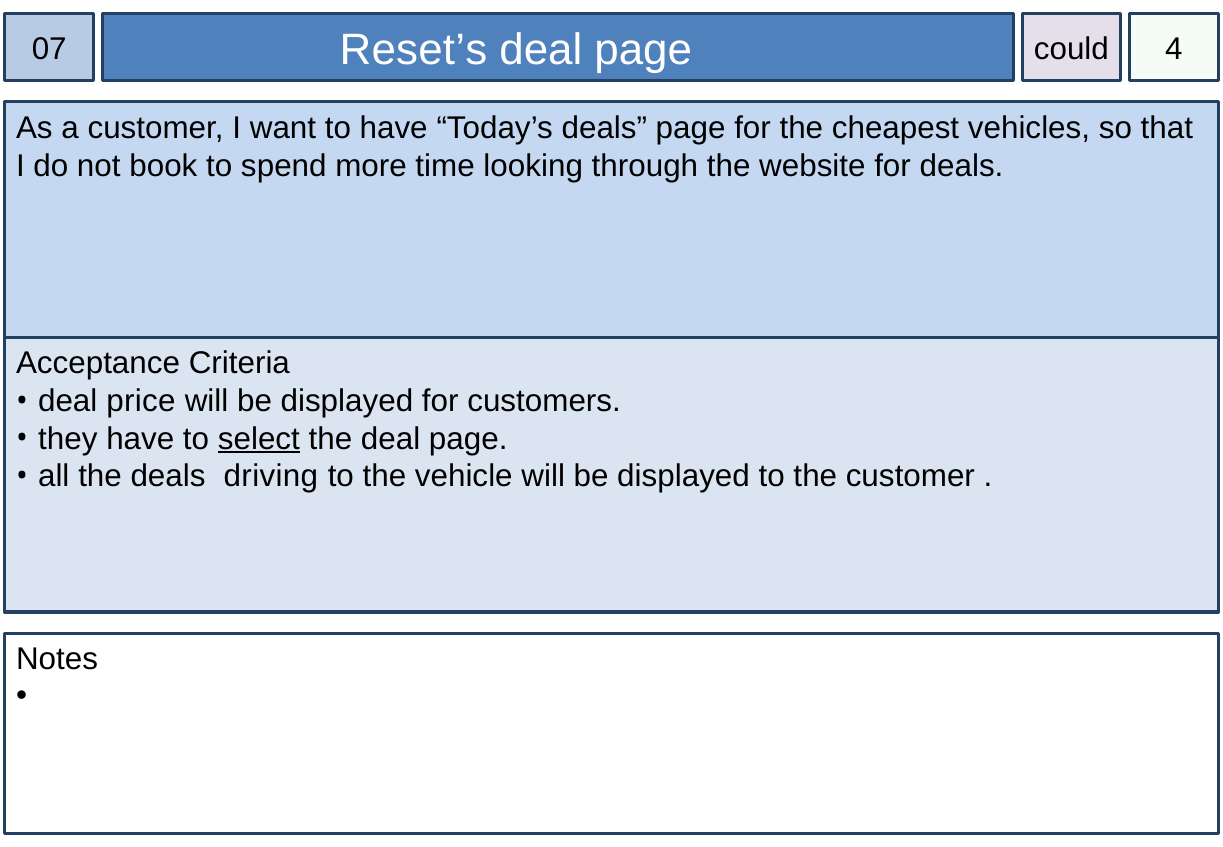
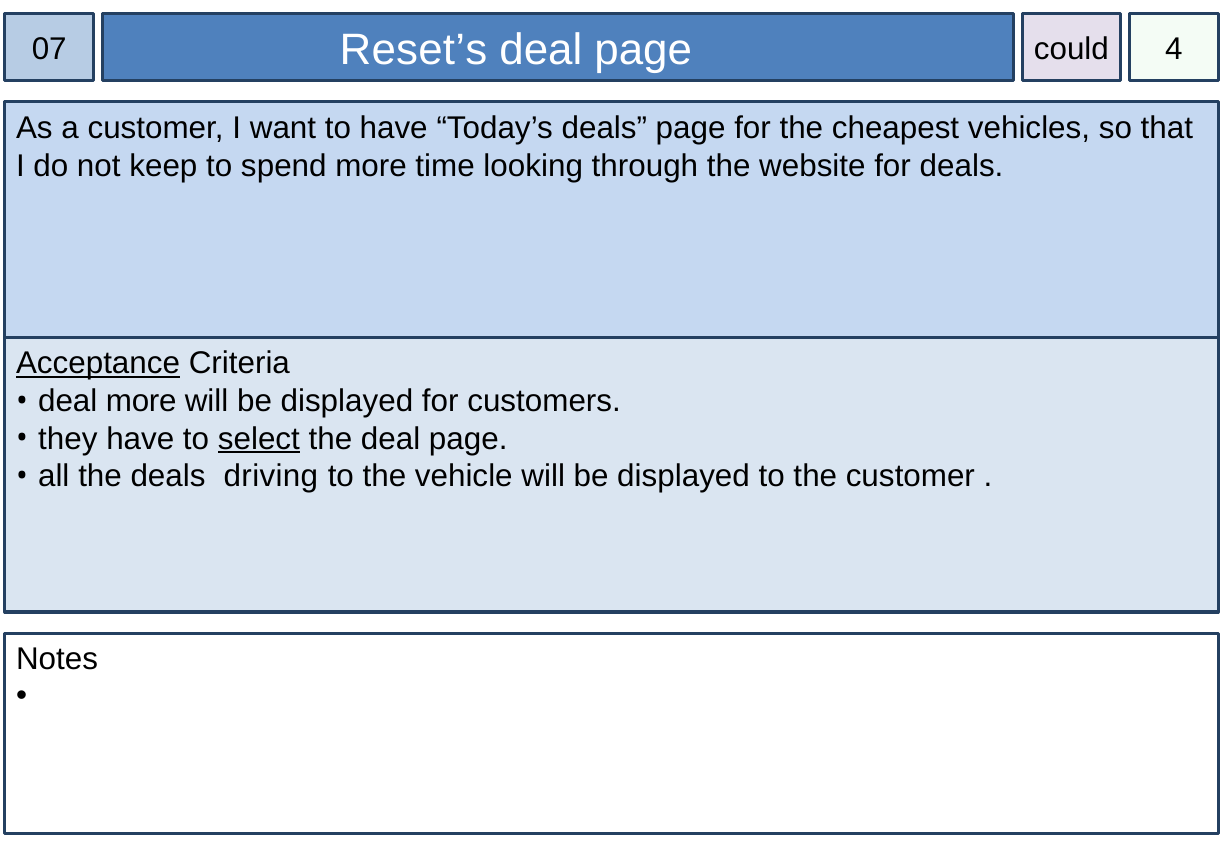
book: book -> keep
Acceptance underline: none -> present
deal price: price -> more
